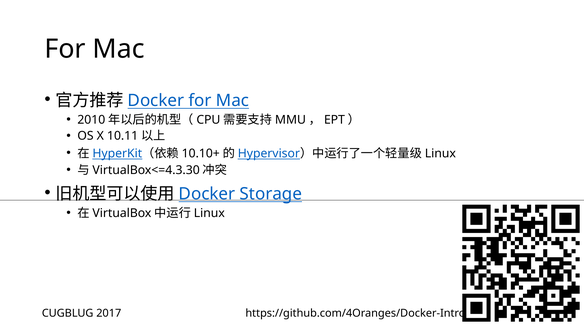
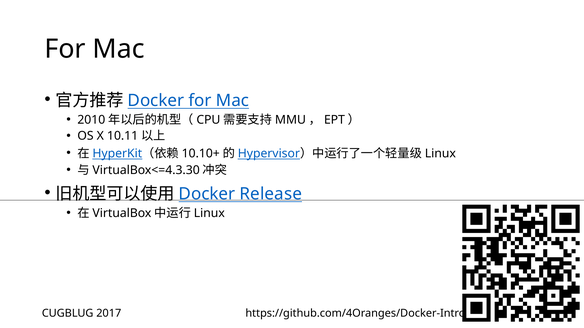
Storage: Storage -> Release
